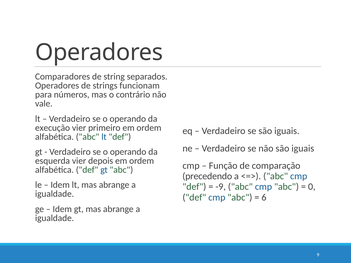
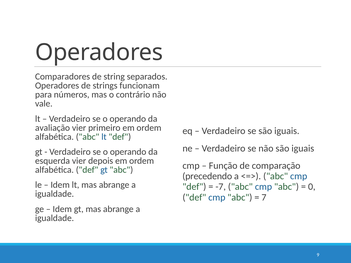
execução: execução -> avaliação
-9: -9 -> -7
6: 6 -> 7
